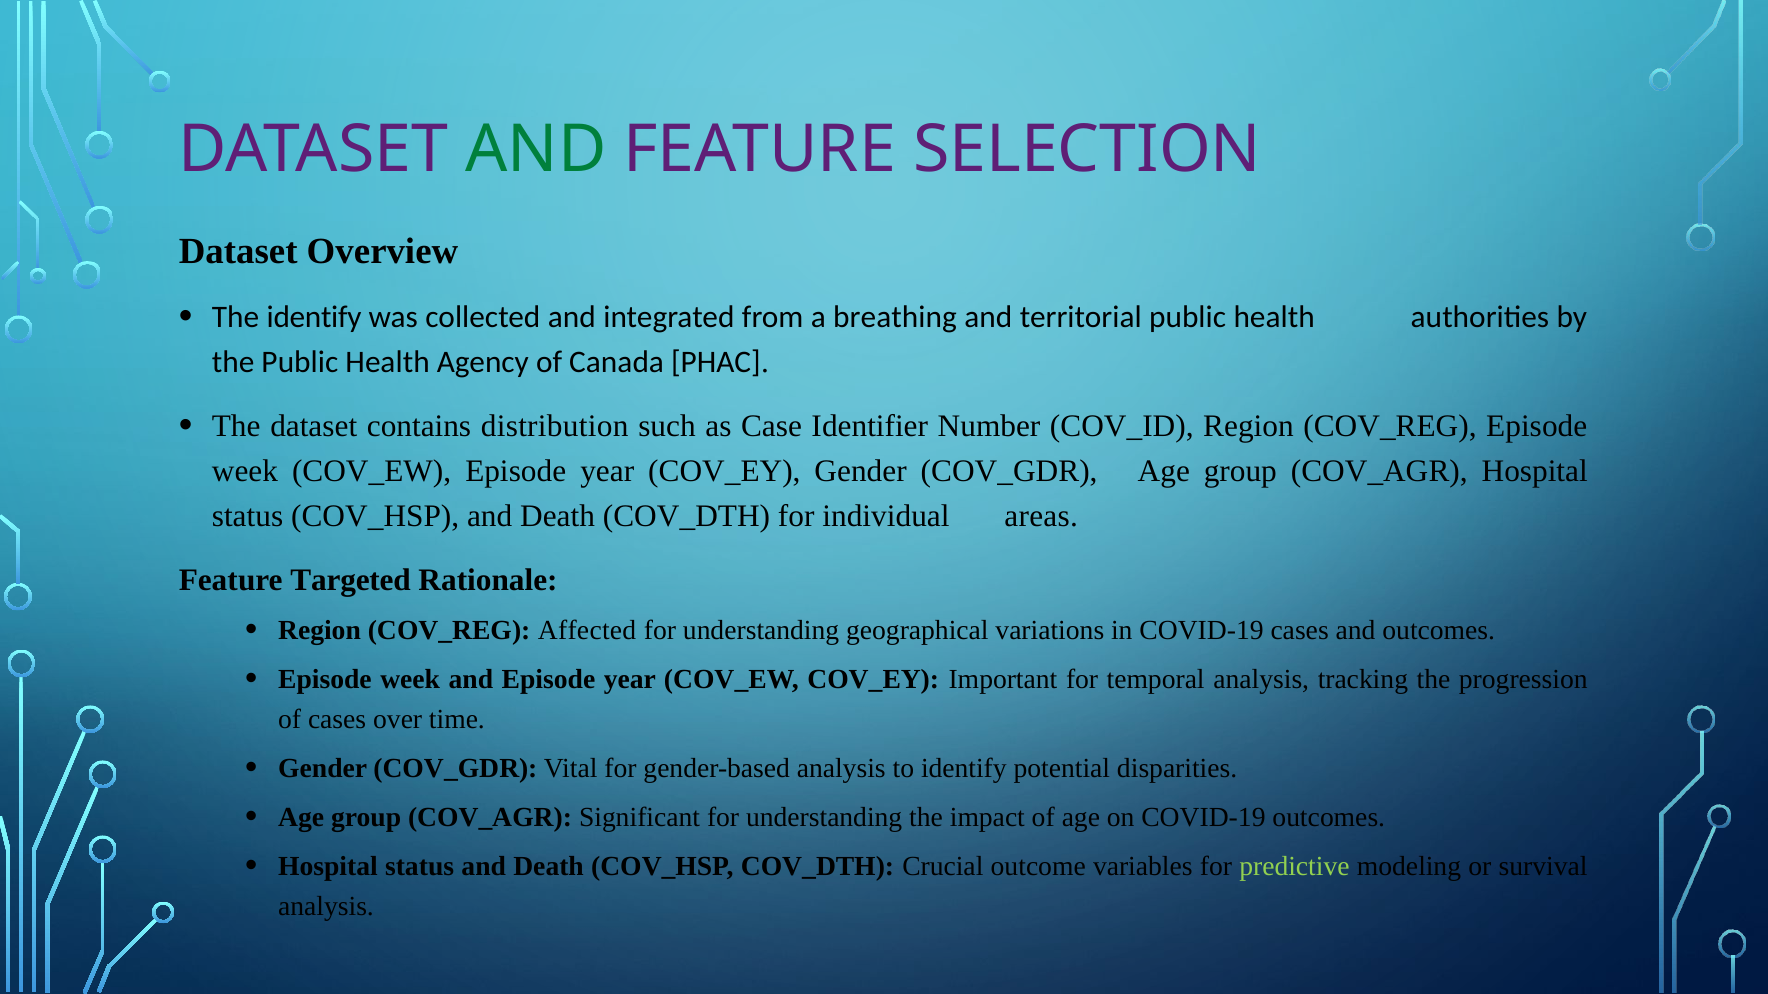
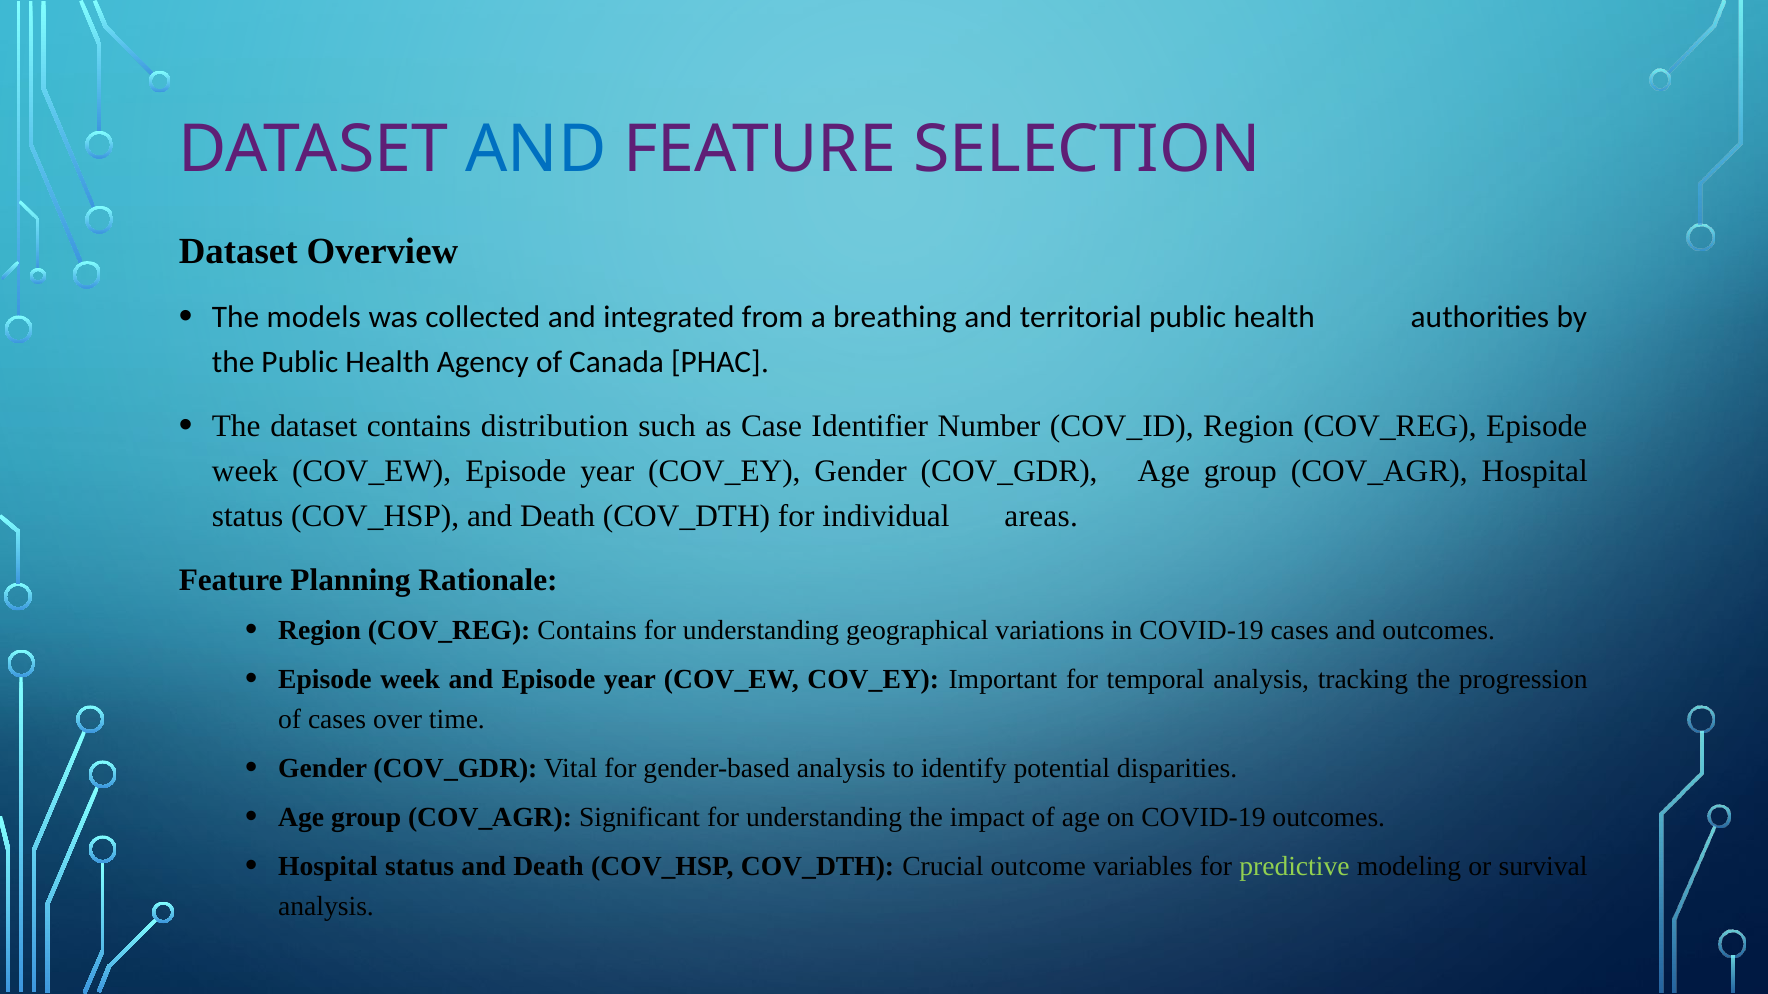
AND at (536, 150) colour: green -> blue
The identify: identify -> models
Targeted: Targeted -> Planning
COV_REG Affected: Affected -> Contains
